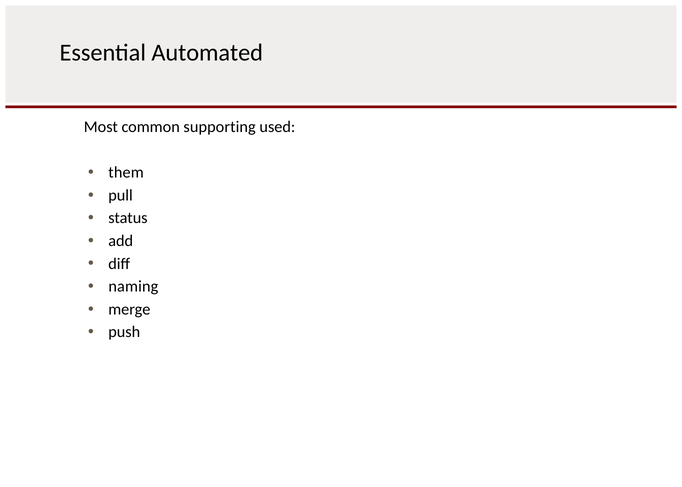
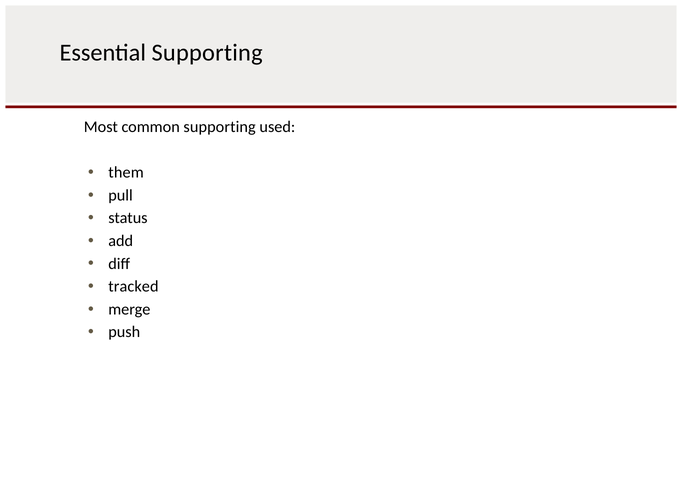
Essential Automated: Automated -> Supporting
naming: naming -> tracked
